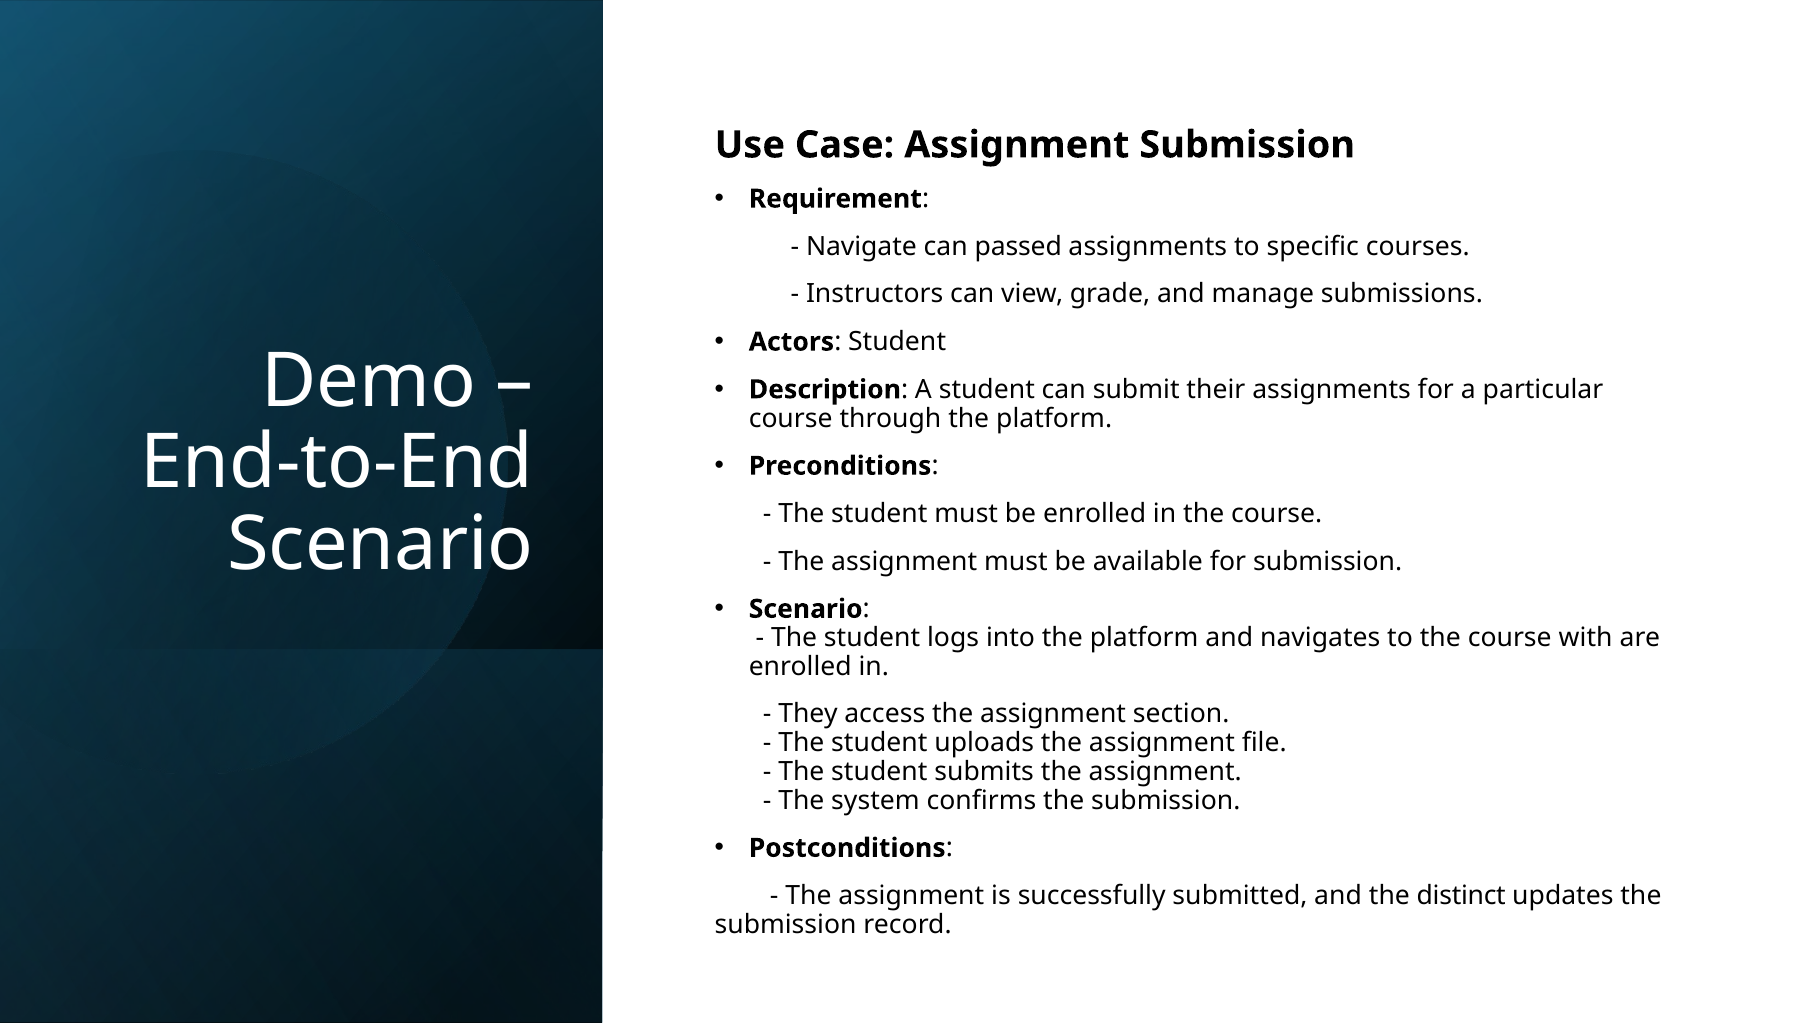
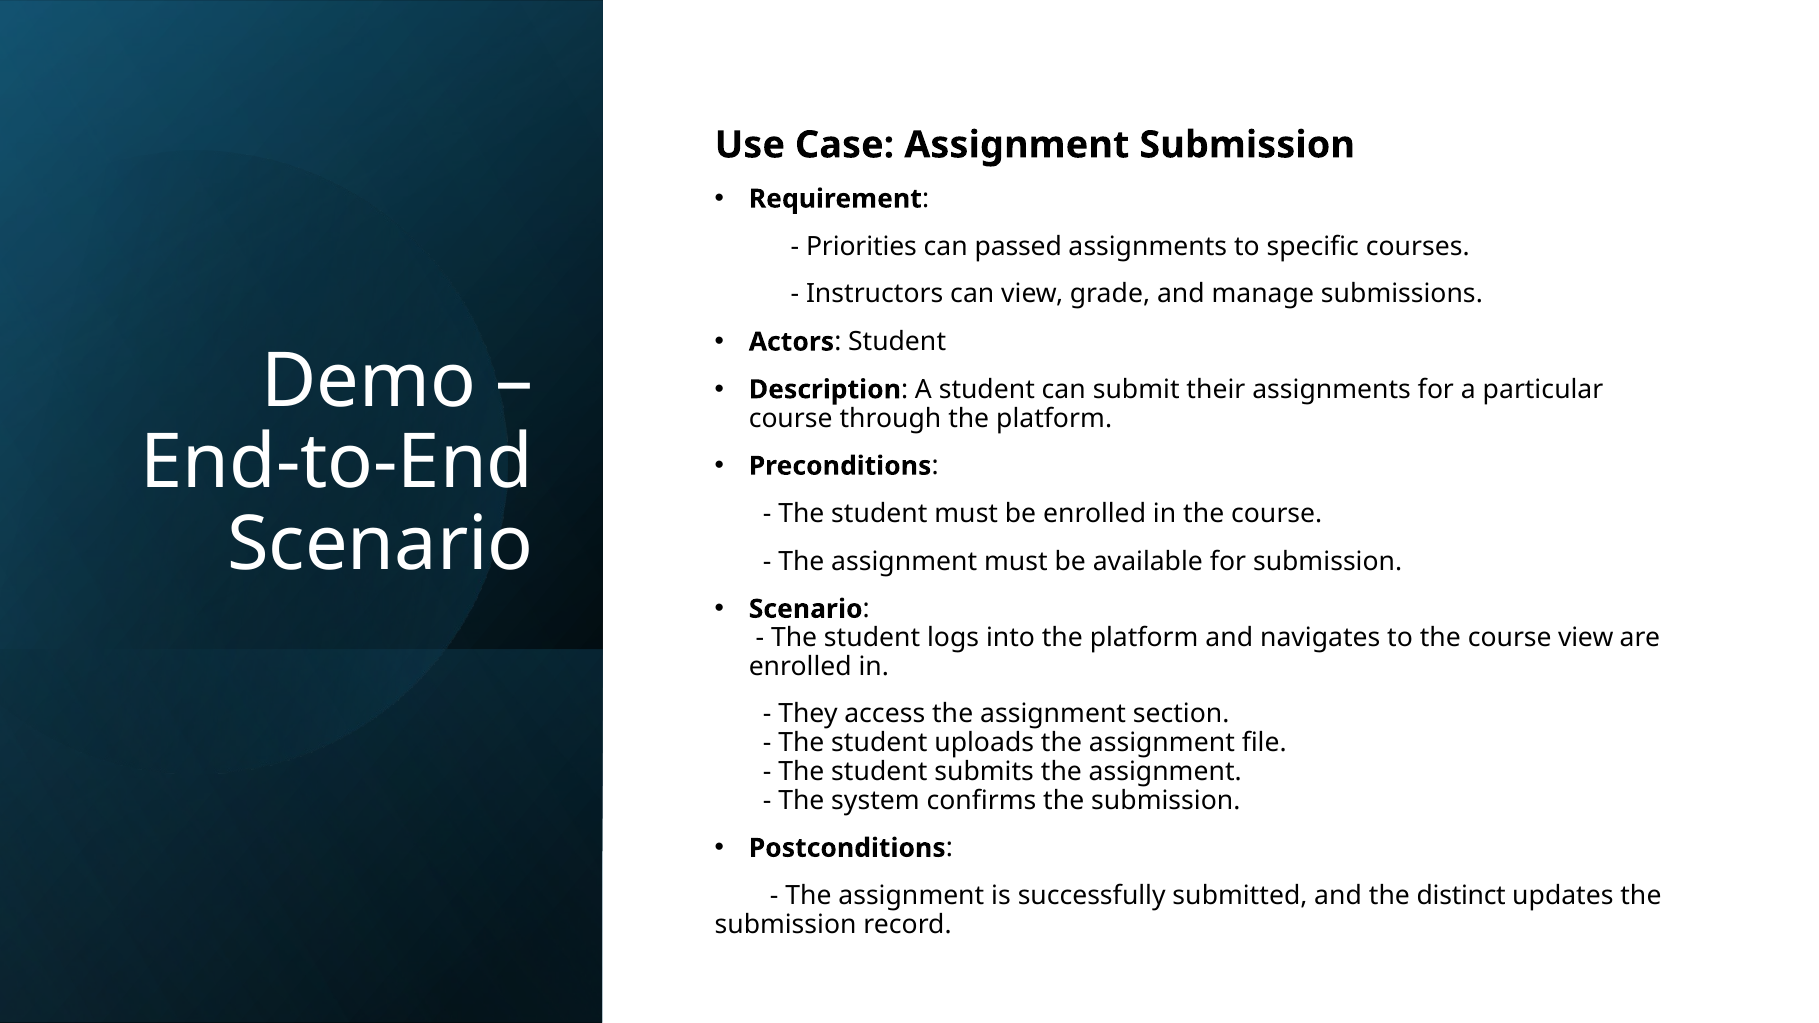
Navigate: Navigate -> Priorities
course with: with -> view
